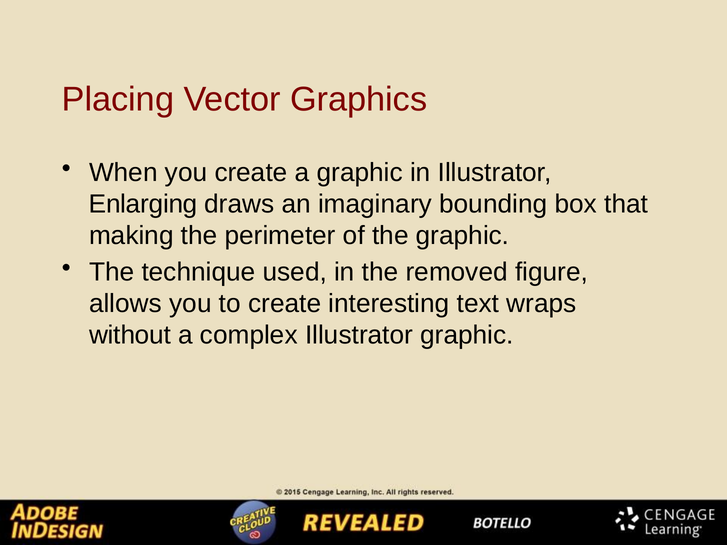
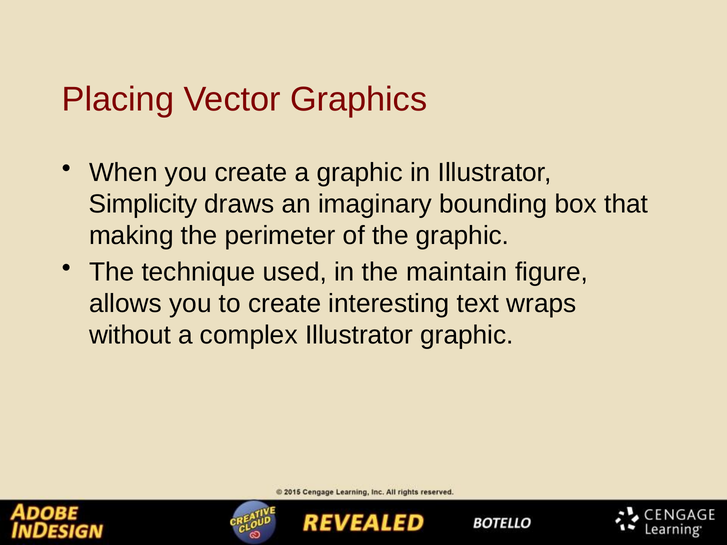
Enlarging: Enlarging -> Simplicity
removed: removed -> maintain
